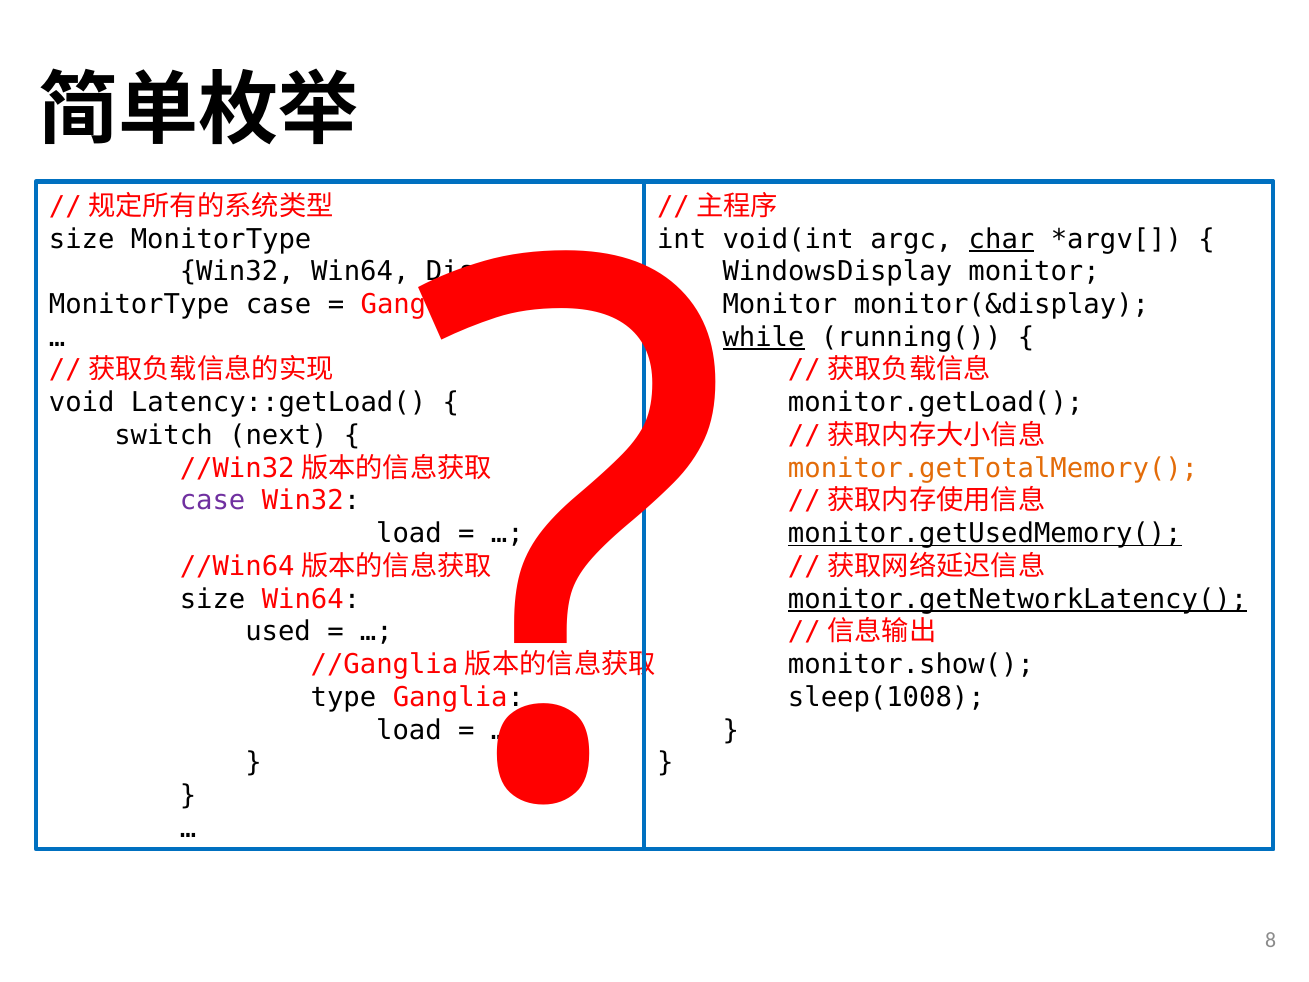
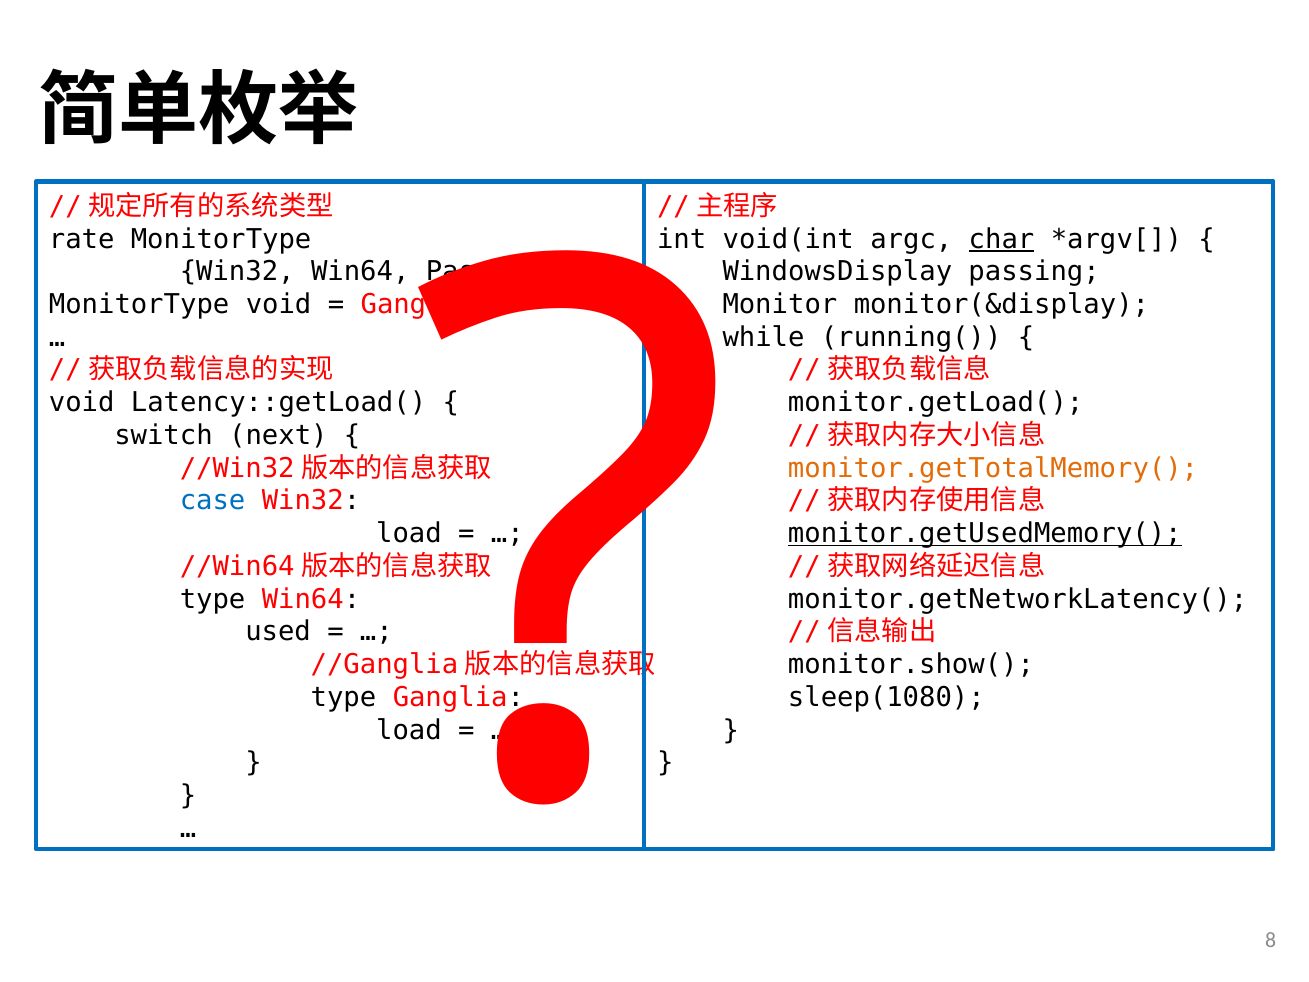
size at (82, 239): size -> rate
Win64 Display: Display -> Passing
WindowsDisplay monitor: monitor -> passing
MonitorType case: case -> void
while underline: present -> none
case at (213, 501) colour: purple -> blue
size at (213, 599): size -> type
monitor.getNetworkLatency( underline: present -> none
sleep(1008: sleep(1008 -> sleep(1080
